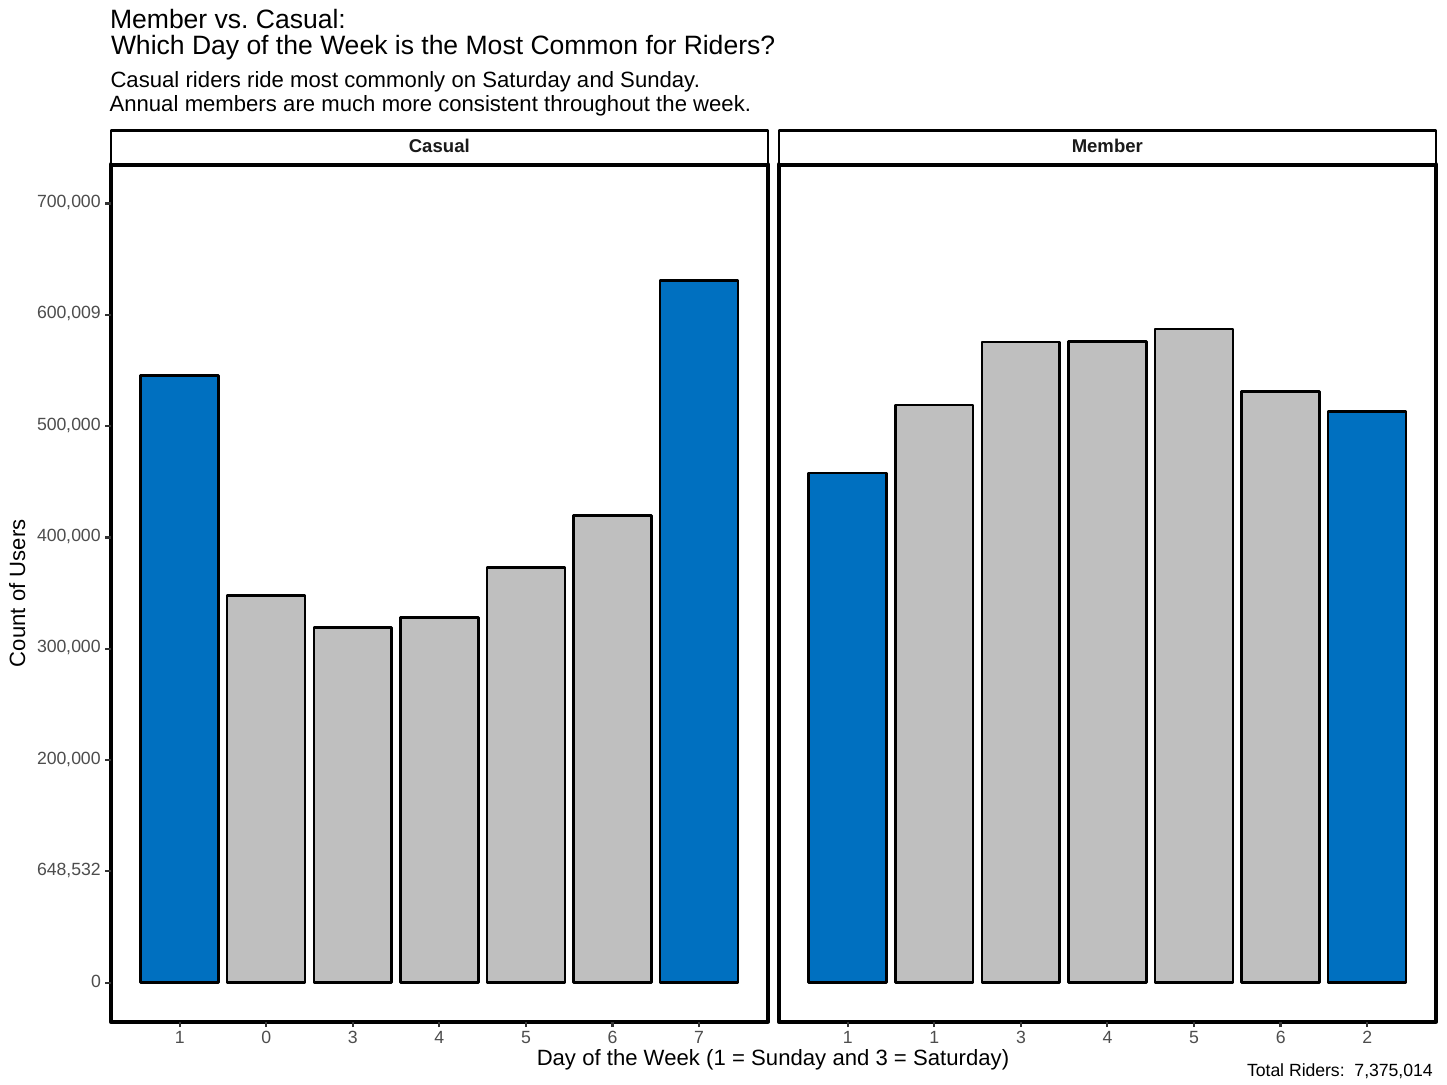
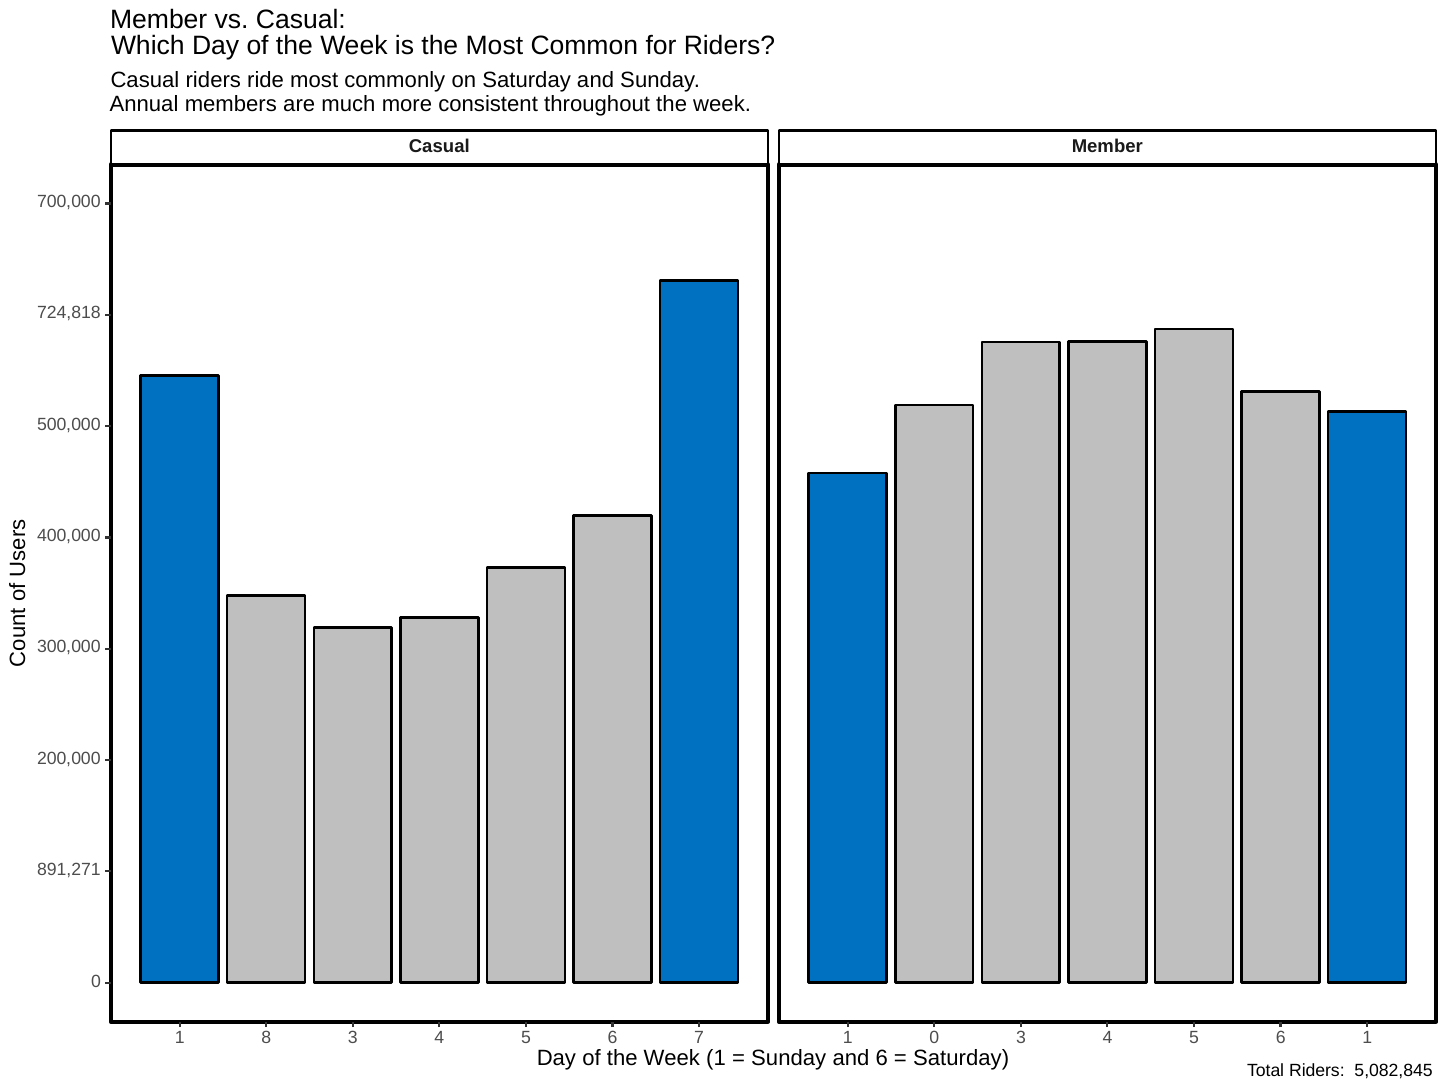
600,009: 600,009 -> 724,818
648,532: 648,532 -> 891,271
1 0: 0 -> 8
7 1 1: 1 -> 0
6 2: 2 -> 1
and 3: 3 -> 6
7,375,014: 7,375,014 -> 5,082,845
